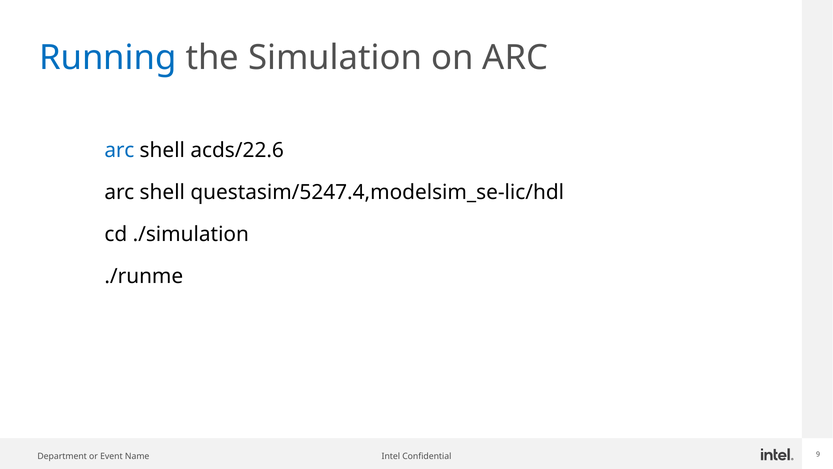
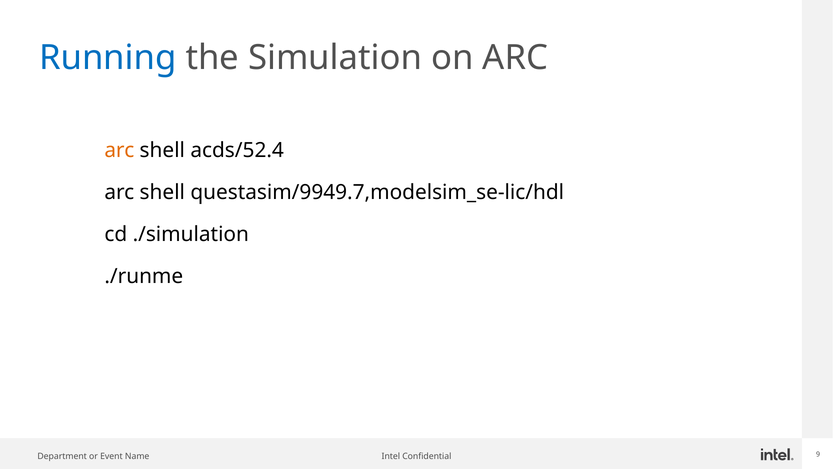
arc at (119, 150) colour: blue -> orange
acds/22.6: acds/22.6 -> acds/52.4
questasim/5247.4,modelsim_se-lic/hdl: questasim/5247.4,modelsim_se-lic/hdl -> questasim/9949.7,modelsim_se-lic/hdl
